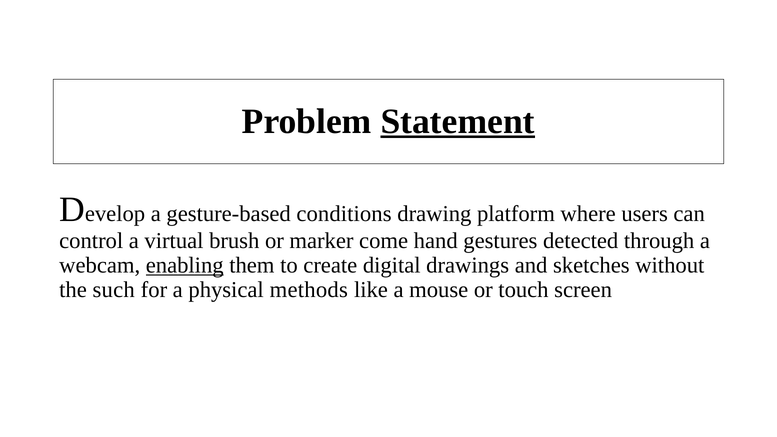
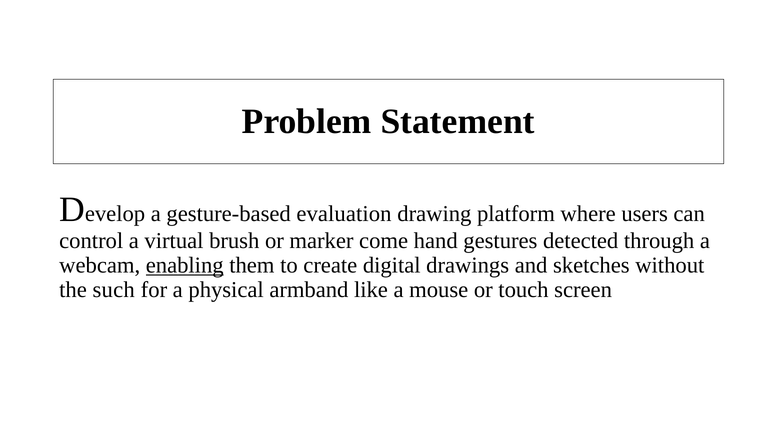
Statement underline: present -> none
conditions: conditions -> evaluation
methods: methods -> armband
